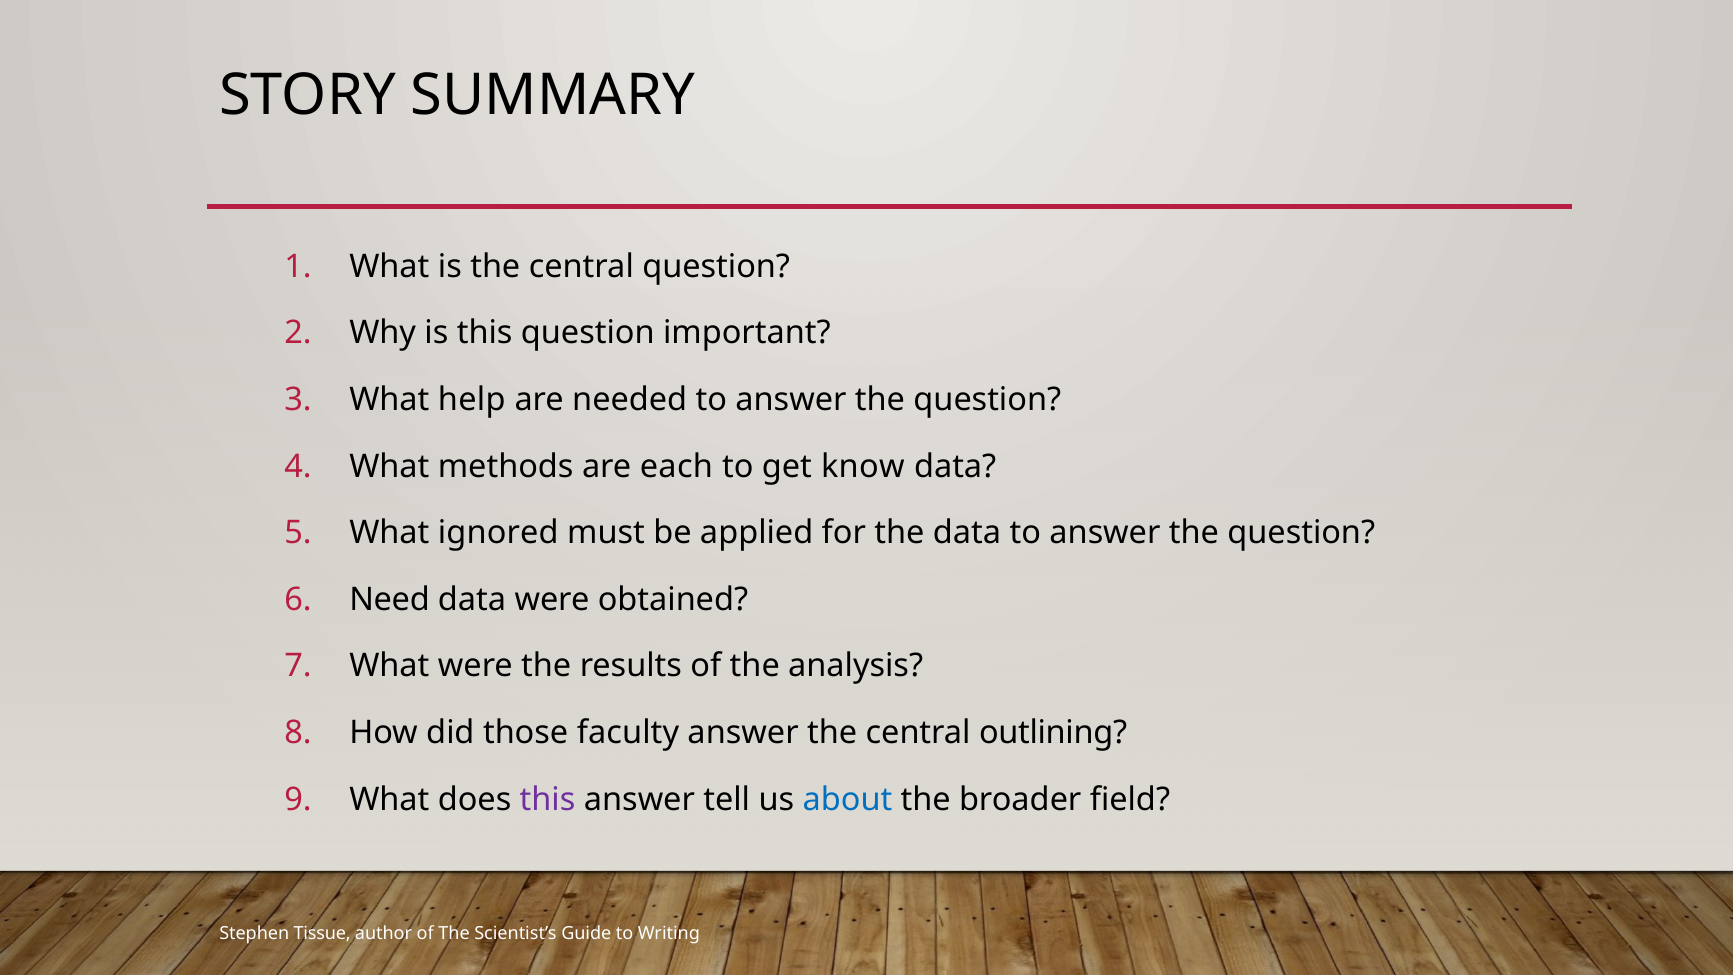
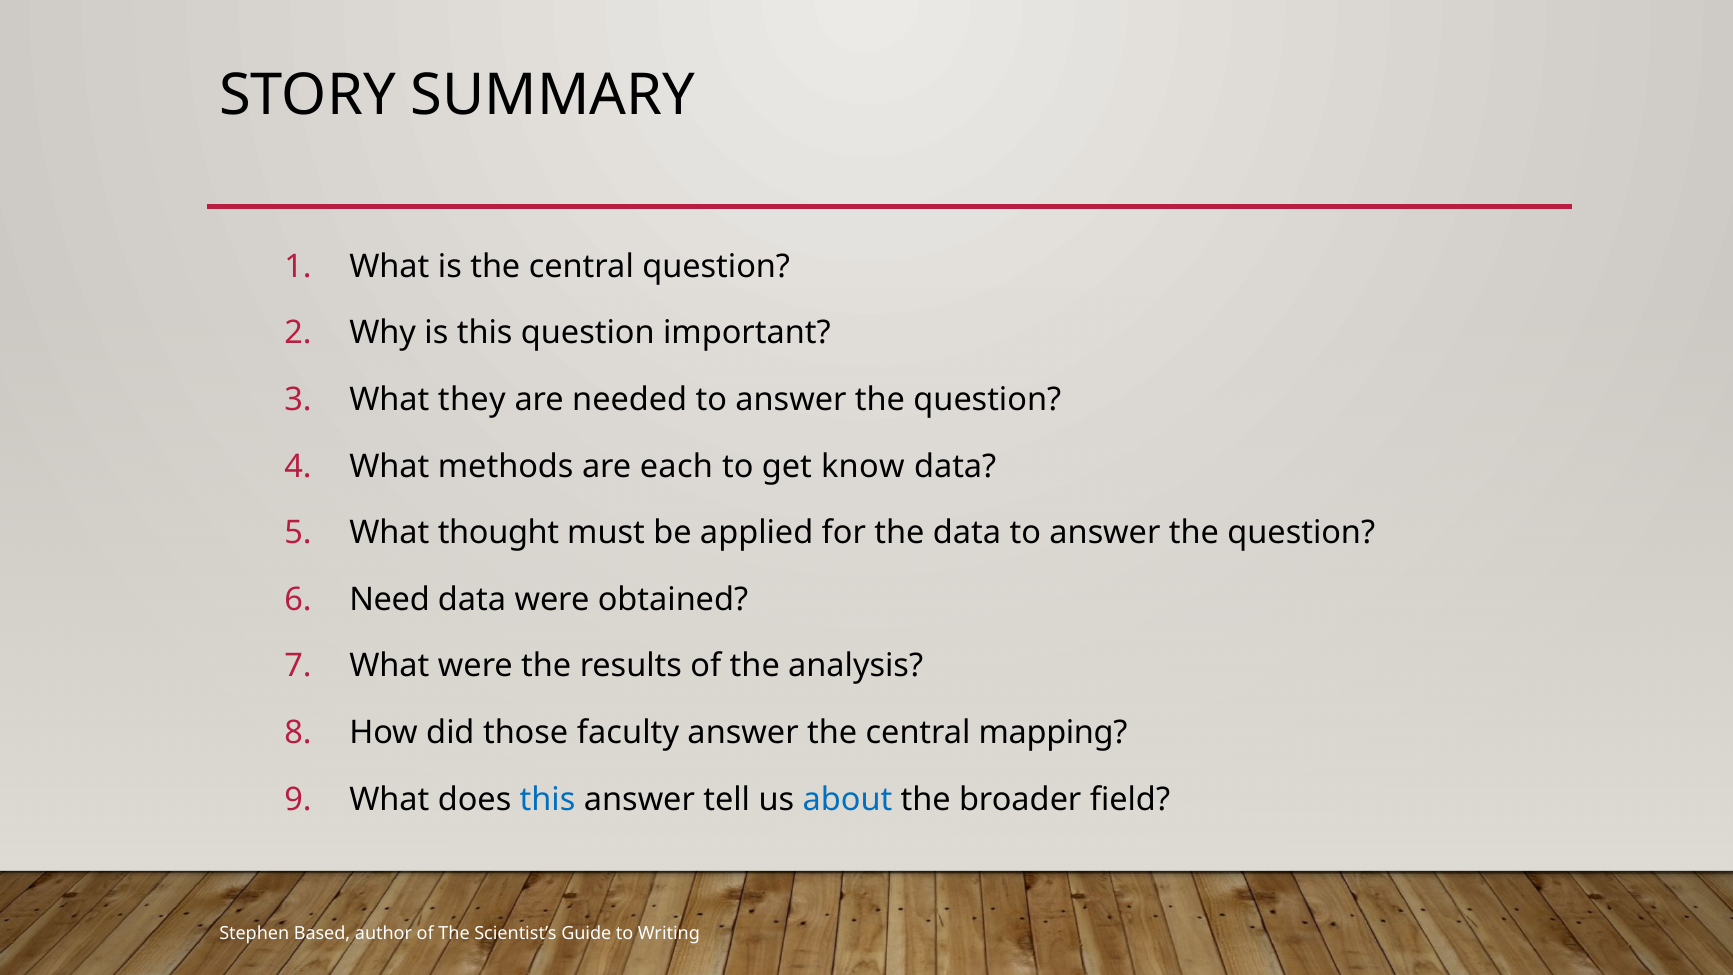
help: help -> they
ignored: ignored -> thought
outlining: outlining -> mapping
this at (548, 799) colour: purple -> blue
Tissue: Tissue -> Based
